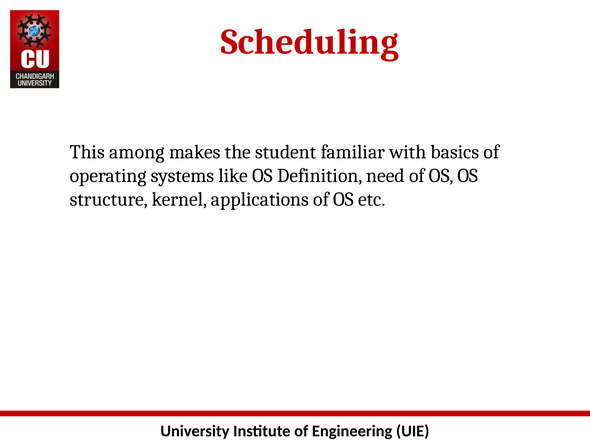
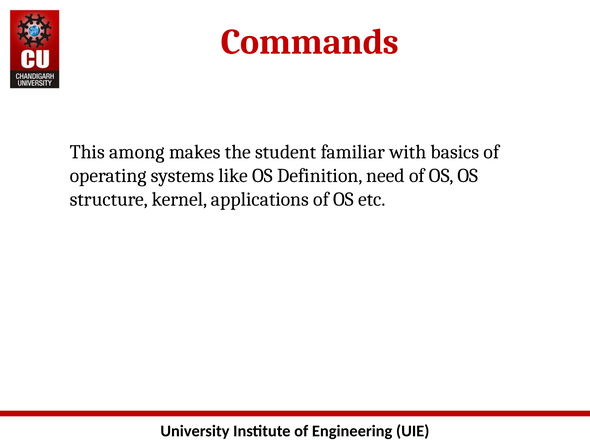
Scheduling: Scheduling -> Commands
